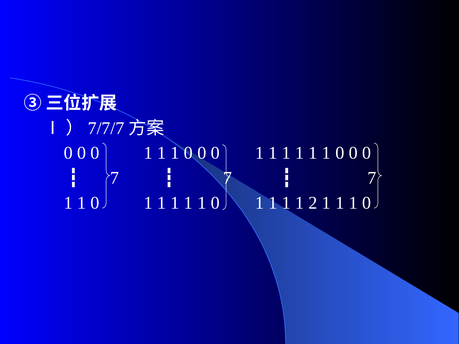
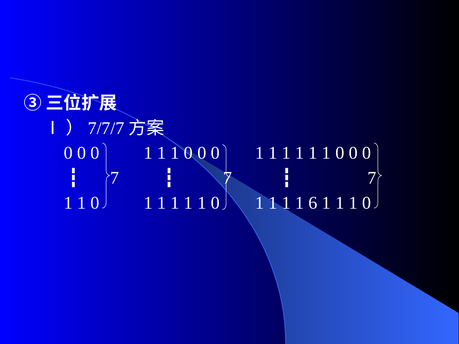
2: 2 -> 6
